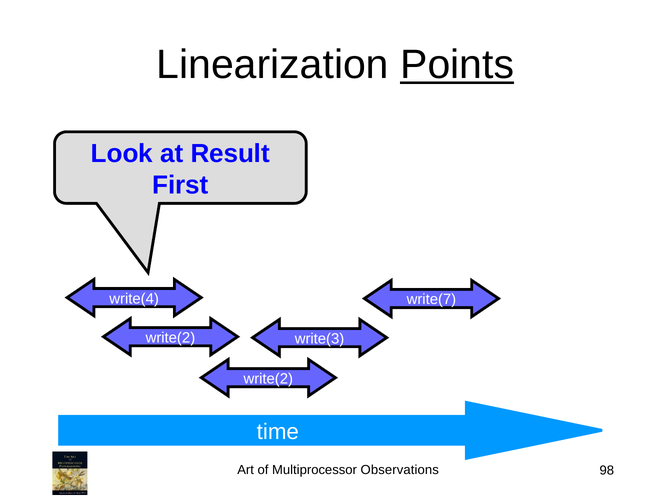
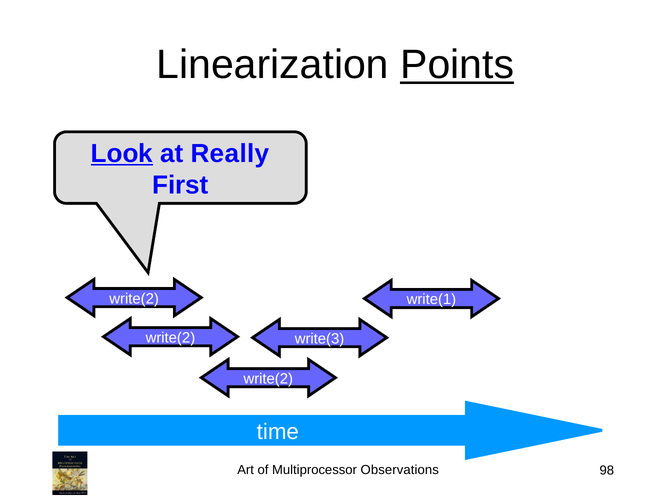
Look underline: none -> present
Result: Result -> Really
write(4 at (134, 299): write(4 -> write(2
write(7: write(7 -> write(1
